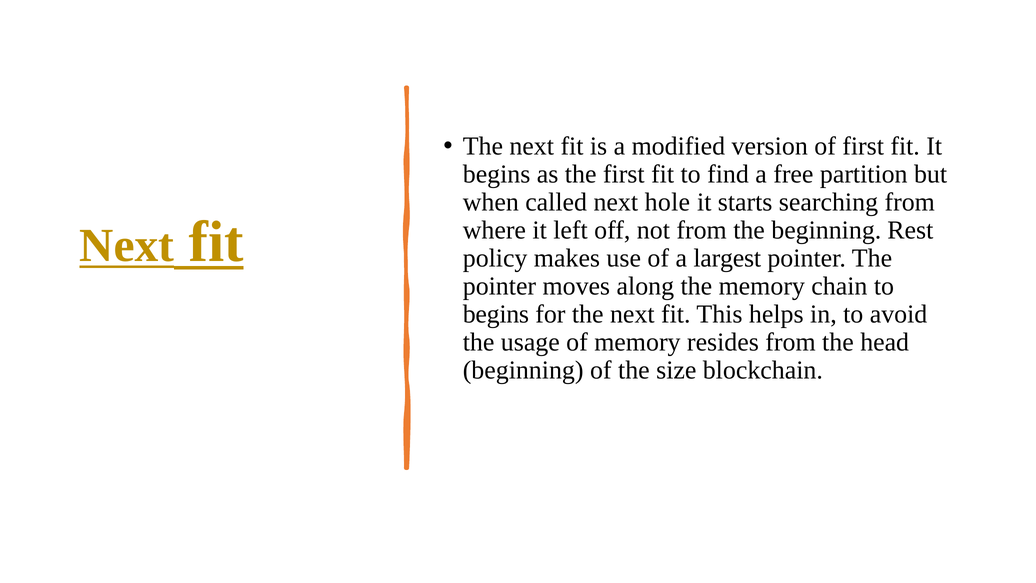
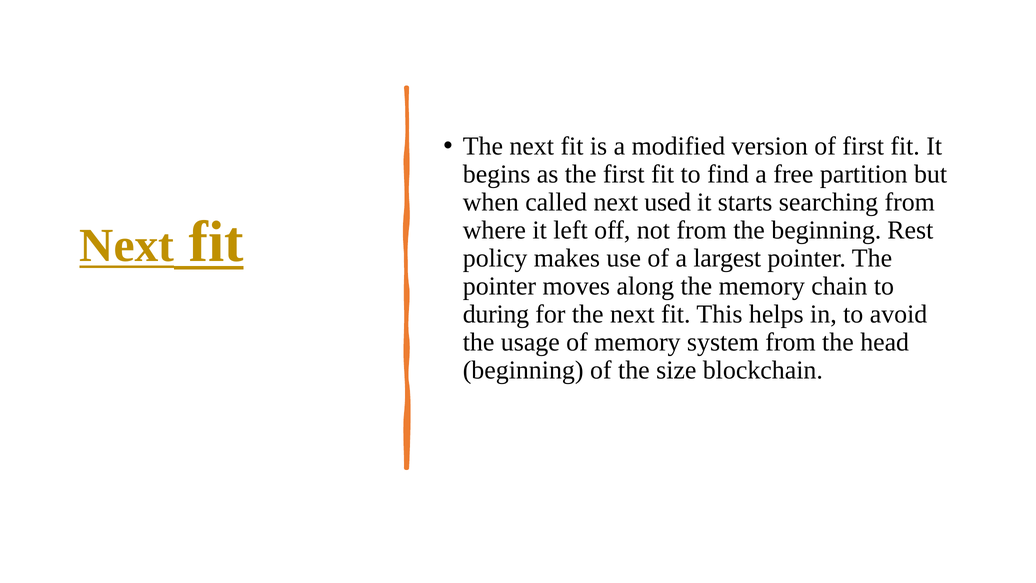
hole: hole -> used
begins at (496, 314): begins -> during
resides: resides -> system
